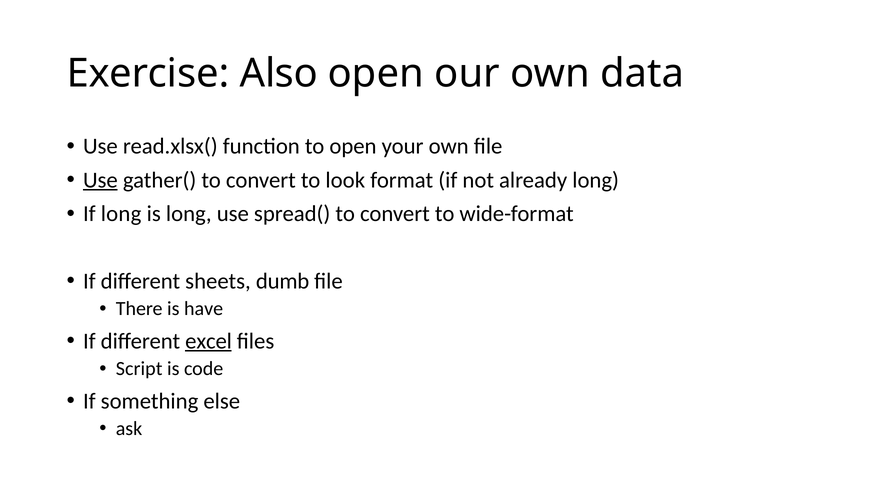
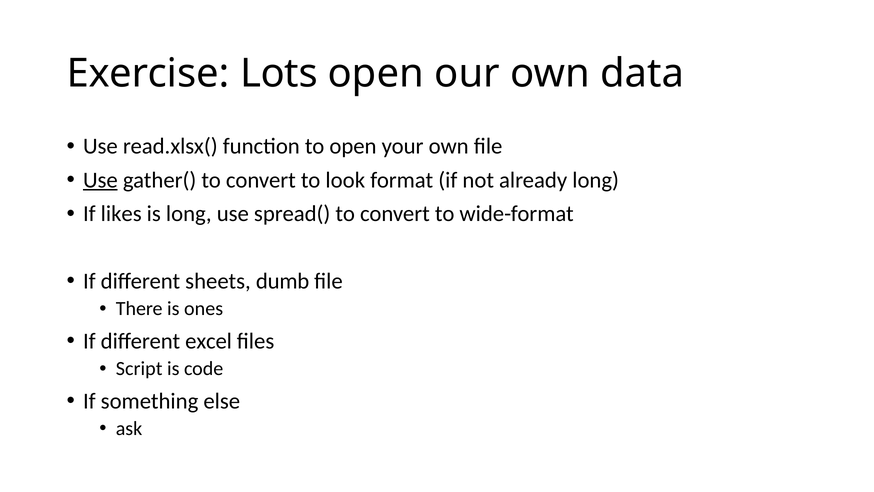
Also: Also -> Lots
If long: long -> likes
have: have -> ones
excel underline: present -> none
